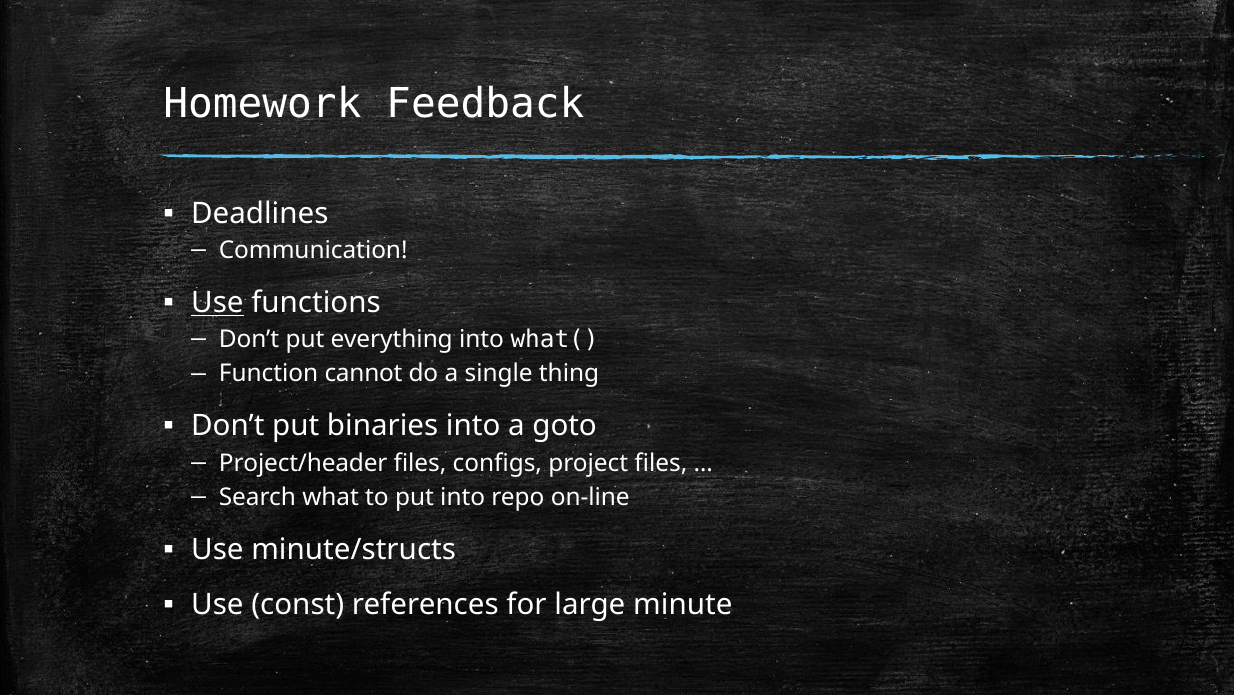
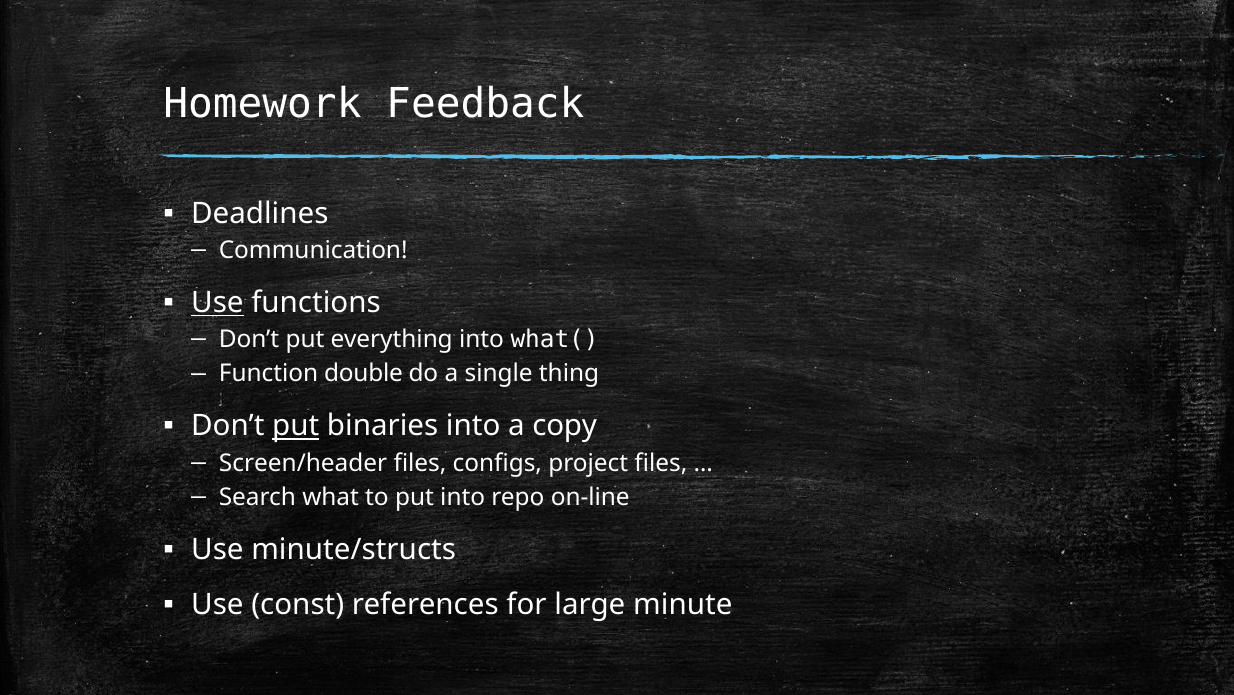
cannot: cannot -> double
put at (296, 426) underline: none -> present
goto: goto -> copy
Project/header: Project/header -> Screen/header
